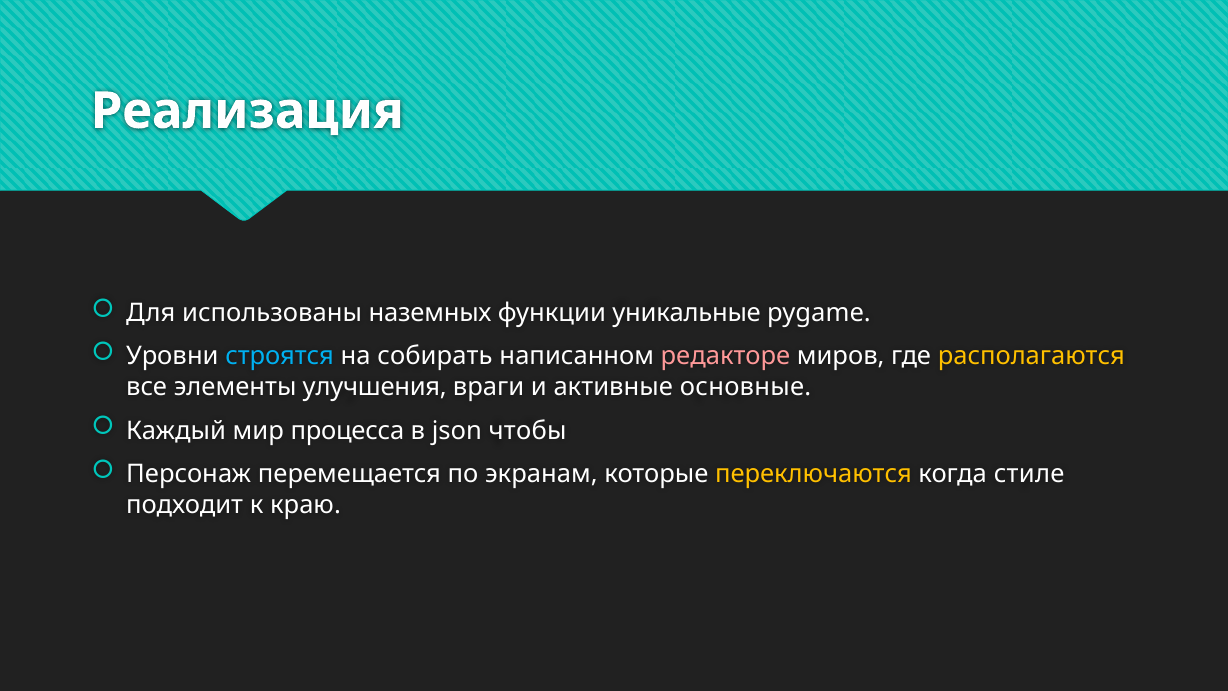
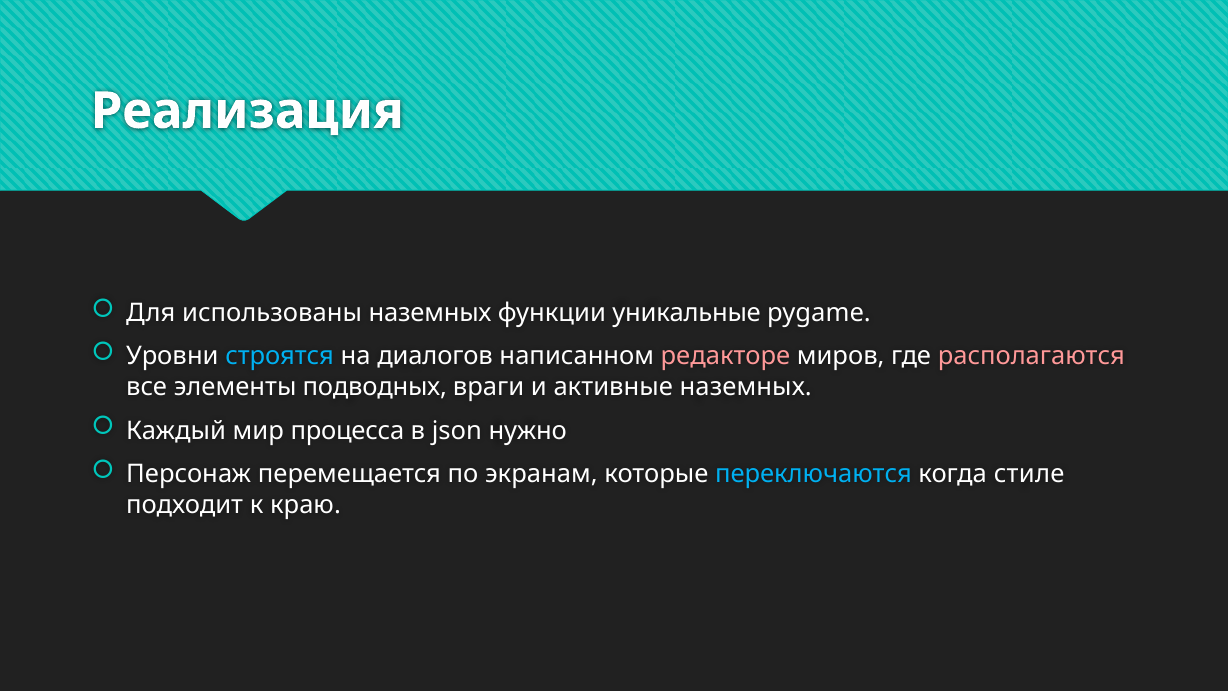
собирать: собирать -> диалогов
располагаются colour: yellow -> pink
улучшения: улучшения -> подводных
активные основные: основные -> наземных
чтобы: чтобы -> нужно
переключаются colour: yellow -> light blue
